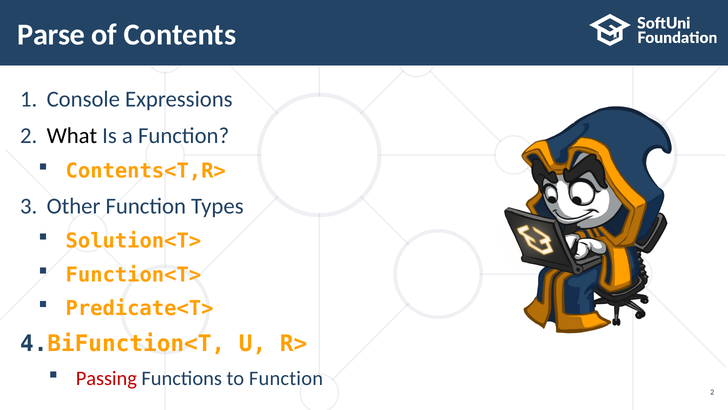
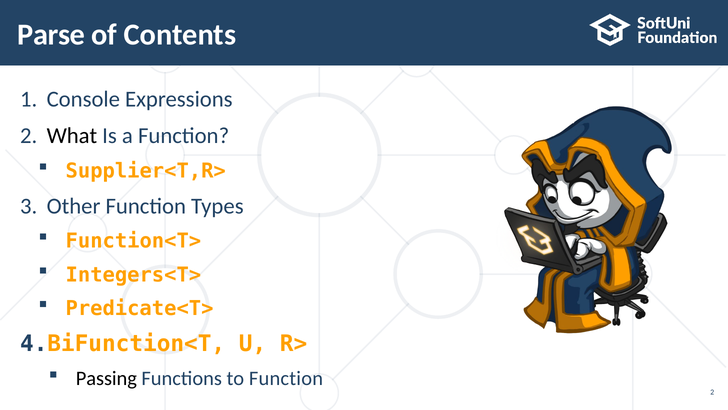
Contents<T,R>: Contents<T,R> -> Supplier<T,R>
Solution<T>: Solution<T> -> Function<T>
Function<T>: Function<T> -> Integers<T>
Passing colour: red -> black
